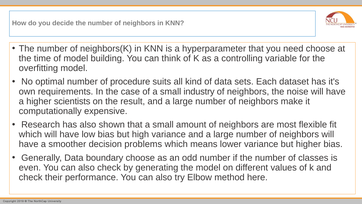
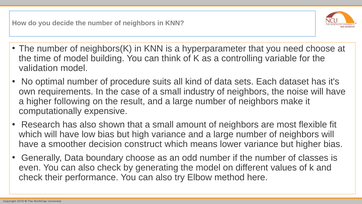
overfitting: overfitting -> validation
scientists: scientists -> following
problems: problems -> construct
